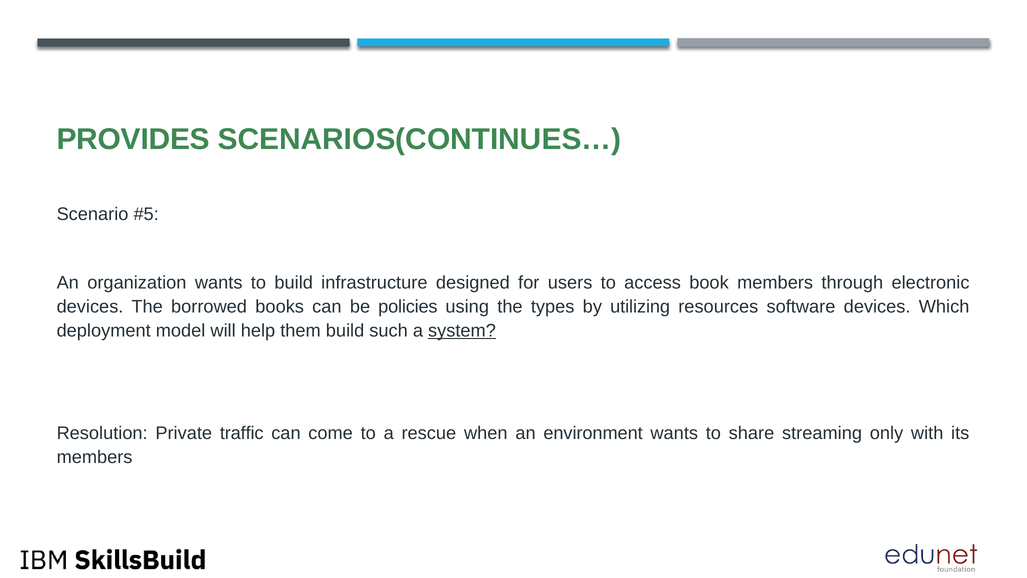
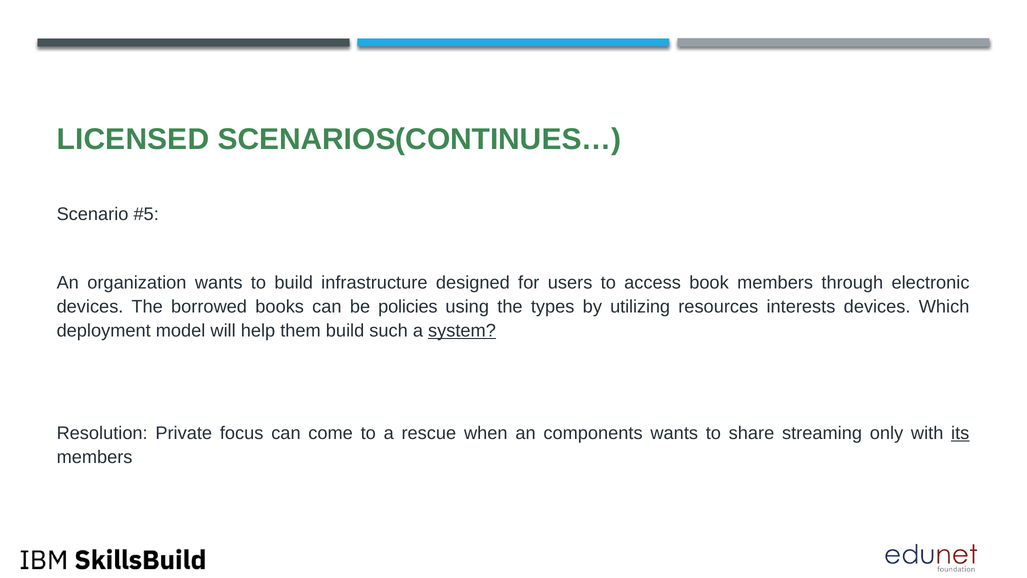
PROVIDES: PROVIDES -> LICENSED
software: software -> interests
traffic: traffic -> focus
environment: environment -> components
its underline: none -> present
